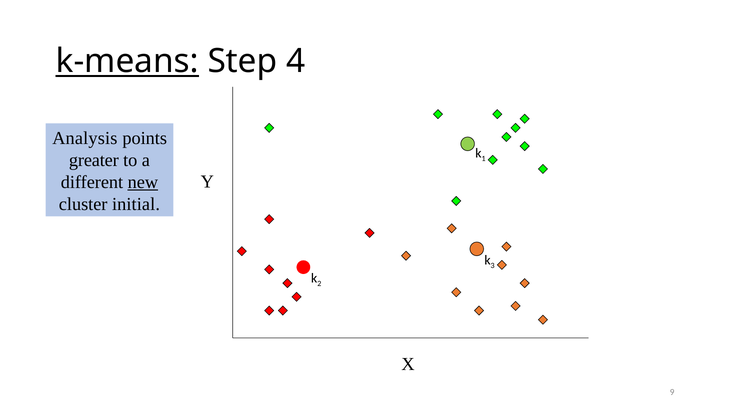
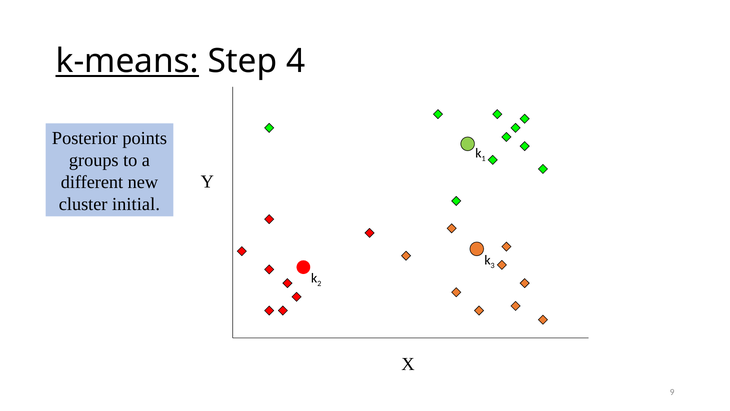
Analysis: Analysis -> Posterior
greater: greater -> groups
new underline: present -> none
